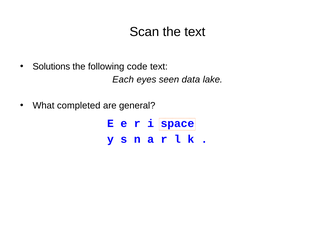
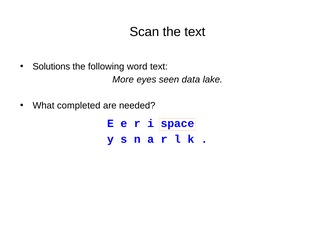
code: code -> word
Each: Each -> More
general: general -> needed
